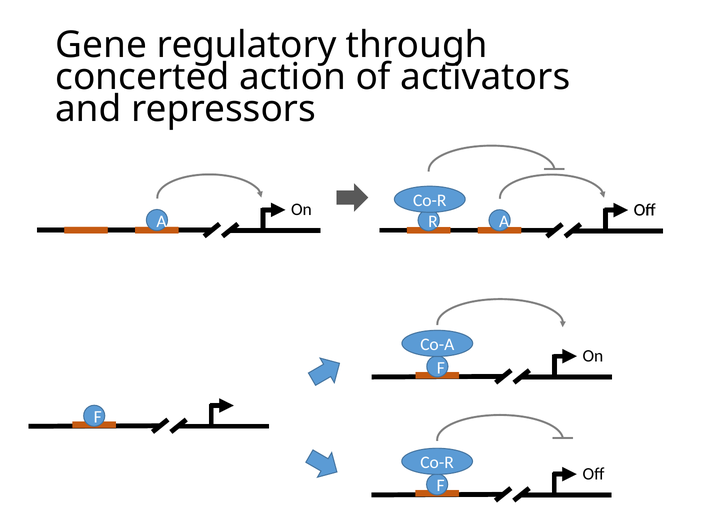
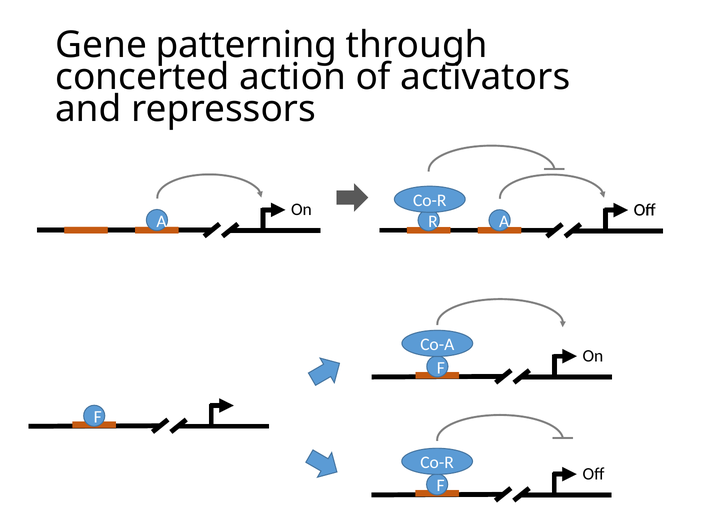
regulatory: regulatory -> patterning
